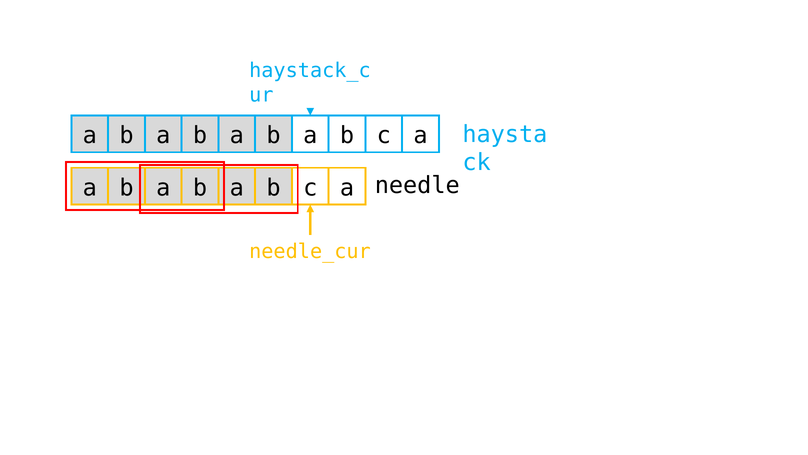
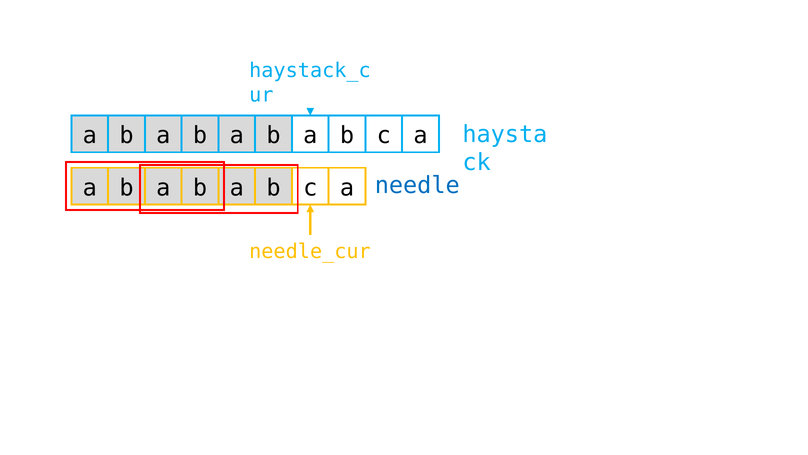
needle colour: black -> blue
